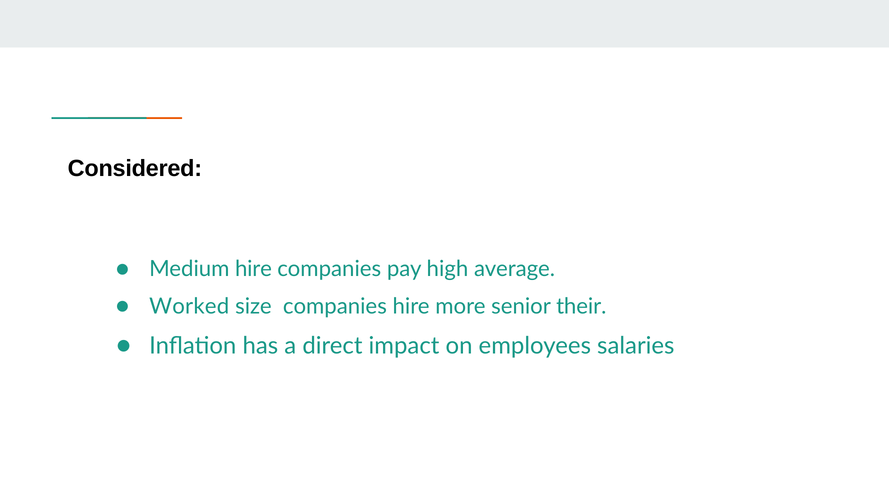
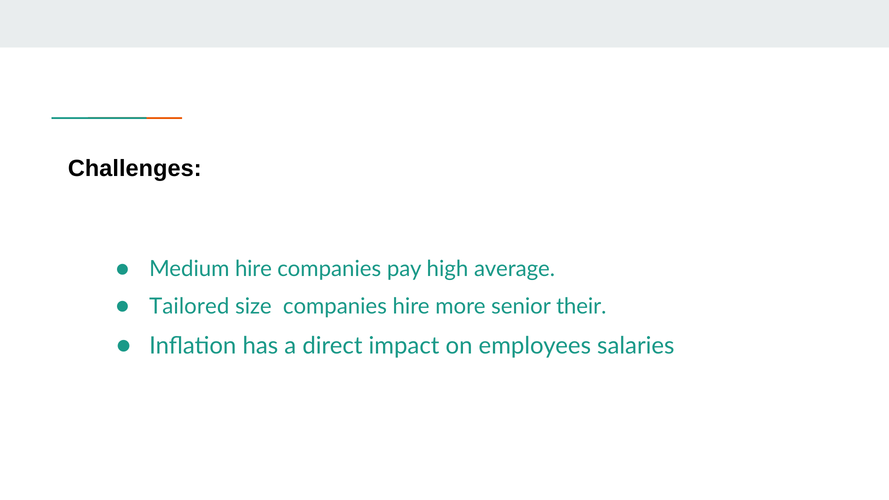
Considered: Considered -> Challenges
Worked: Worked -> Tailored
